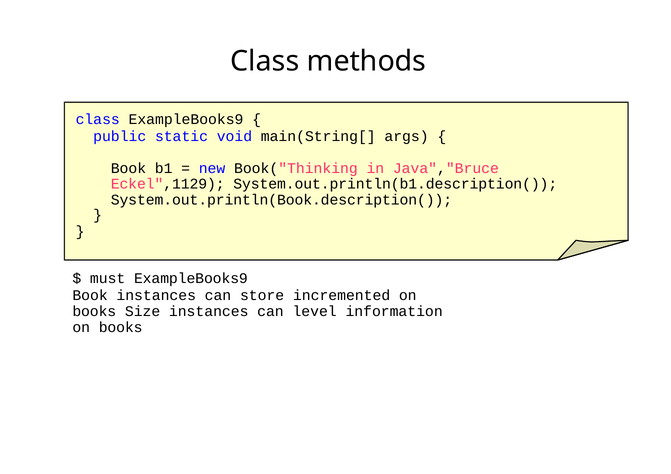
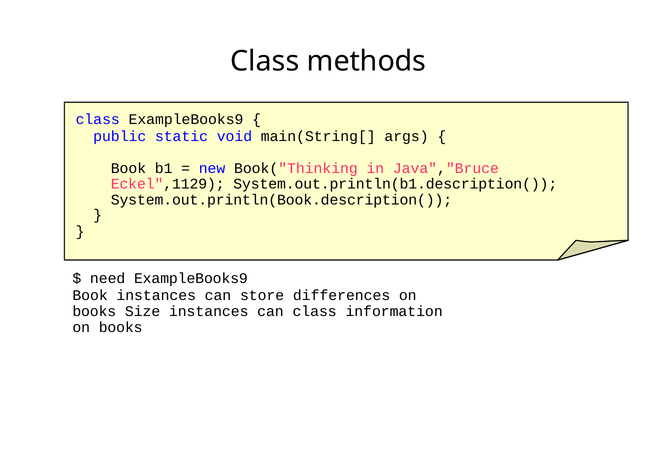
must: must -> need
incremented: incremented -> differences
can level: level -> class
